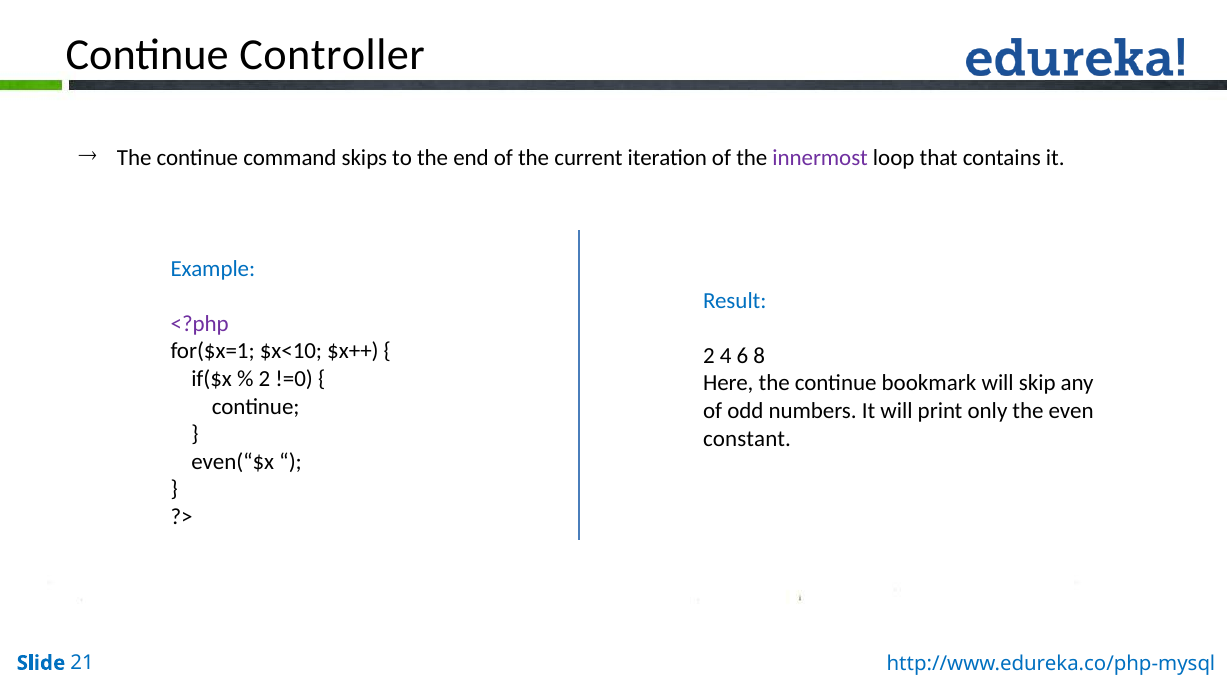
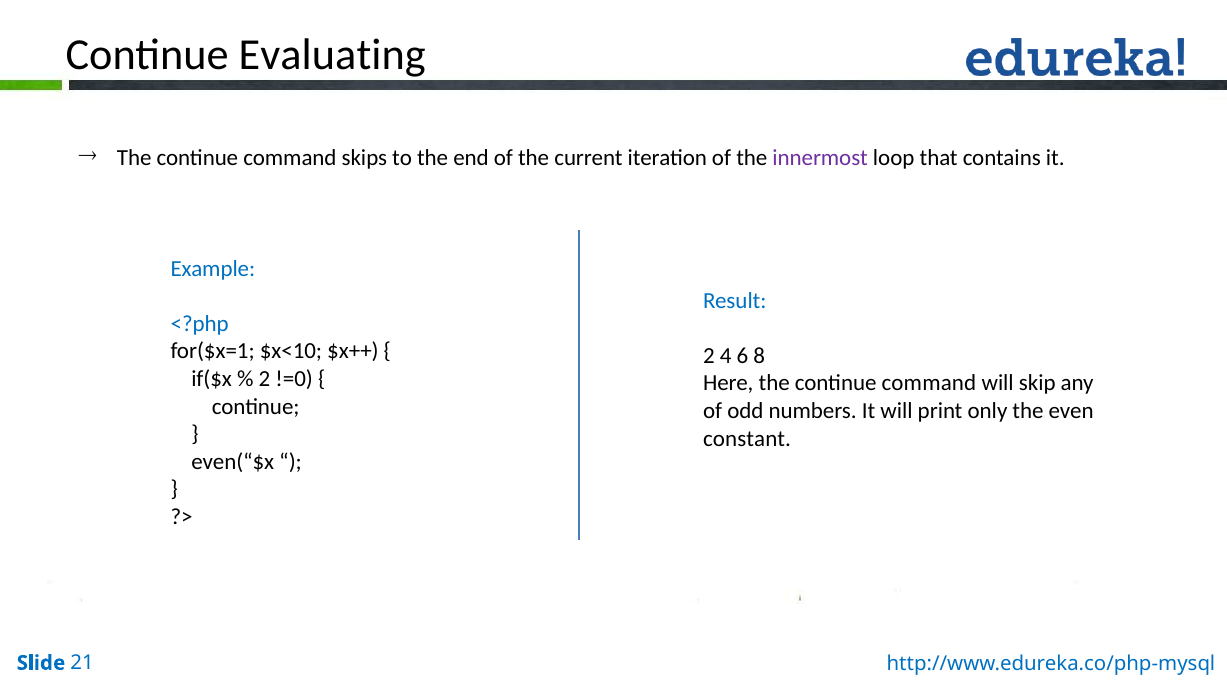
Controller: Controller -> Evaluating
<?php colour: purple -> blue
Here the continue bookmark: bookmark -> command
